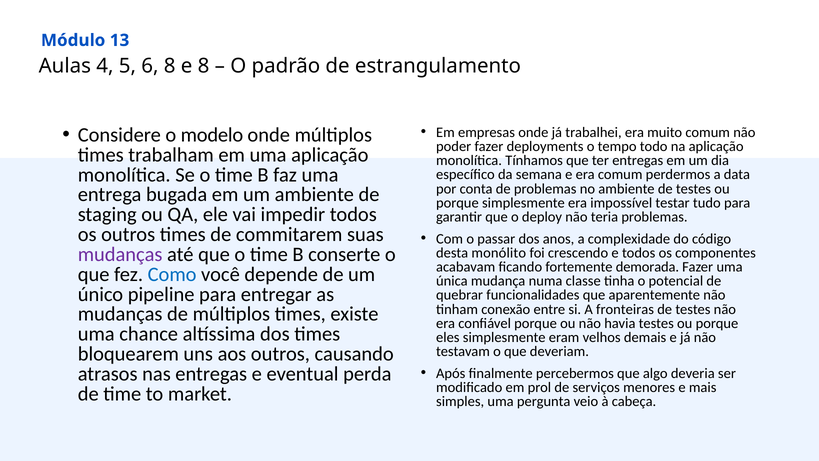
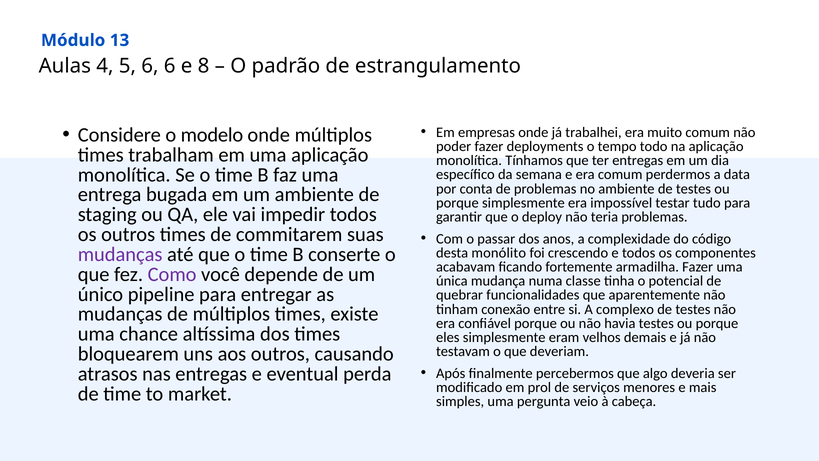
6 8: 8 -> 6
demorada: demorada -> armadilha
Como colour: blue -> purple
fronteiras: fronteiras -> complexo
